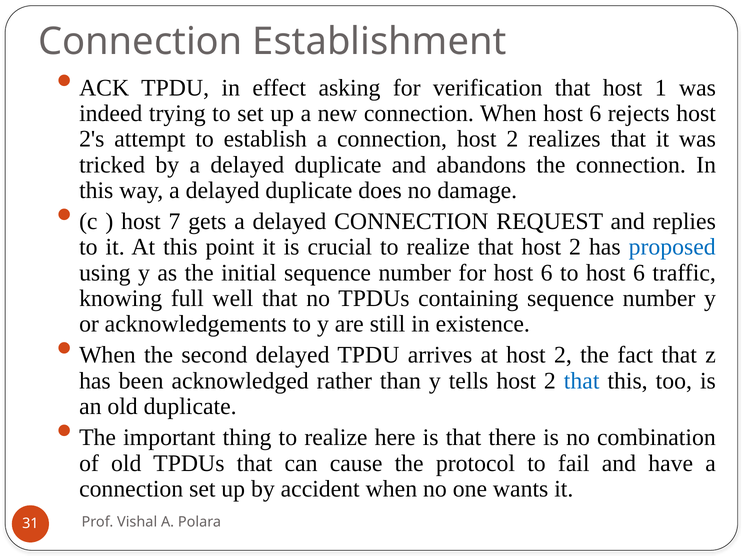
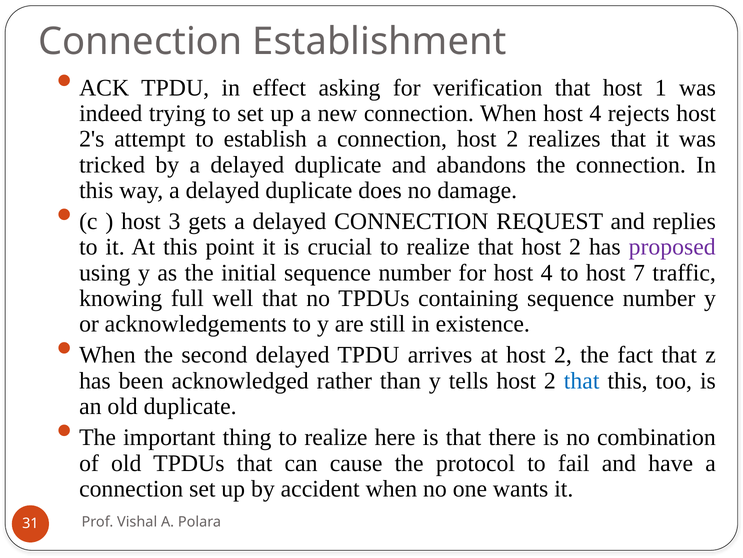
When host 6: 6 -> 4
7: 7 -> 3
proposed colour: blue -> purple
for host 6: 6 -> 4
to host 6: 6 -> 7
